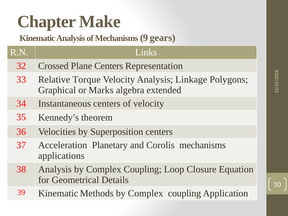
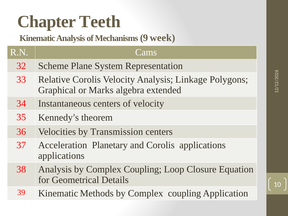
Make: Make -> Teeth
gears: gears -> week
Links: Links -> Cams
Crossed: Crossed -> Scheme
Plane Centers: Centers -> System
Relative Torque: Torque -> Corolis
Superposition: Superposition -> Transmission
Corolis mechanisms: mechanisms -> applications
